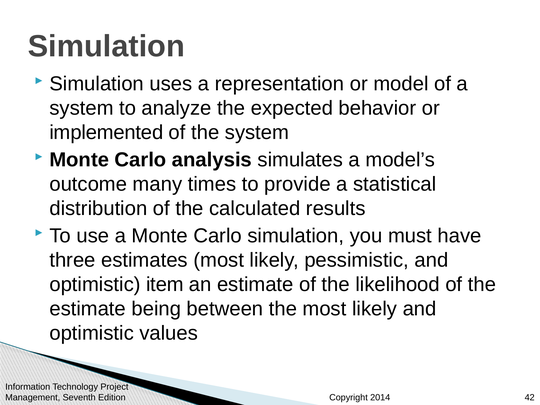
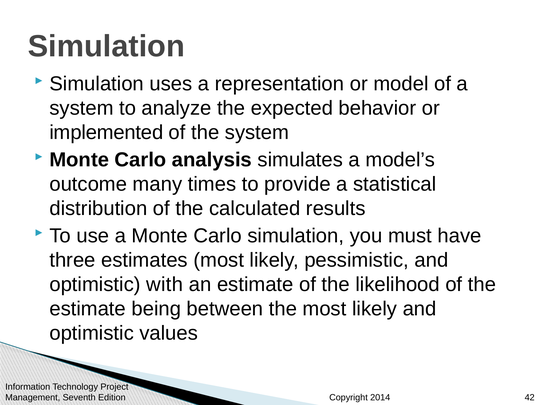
item: item -> with
